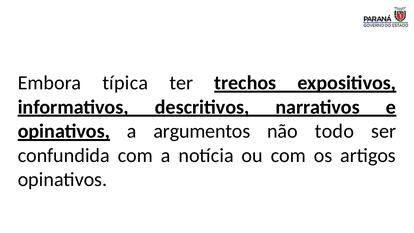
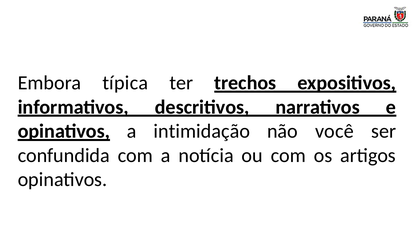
argumentos: argumentos -> intimidação
todo: todo -> você
